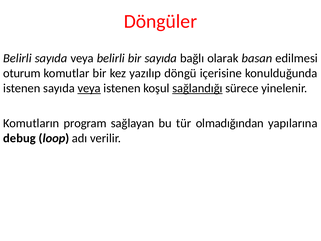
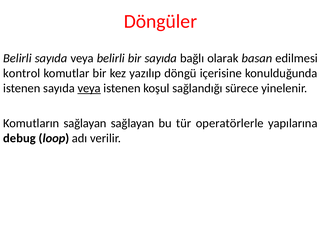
oturum: oturum -> kontrol
sağlandığı underline: present -> none
Komutların program: program -> sağlayan
olmadığından: olmadığından -> operatörlerle
